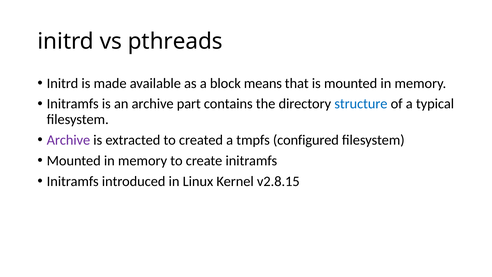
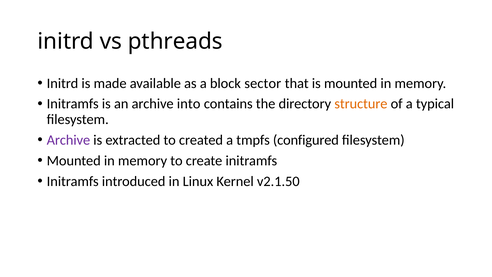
means: means -> sector
part: part -> into
structure colour: blue -> orange
v2.8.15: v2.8.15 -> v2.1.50
